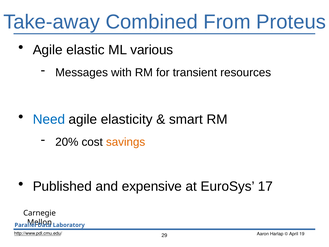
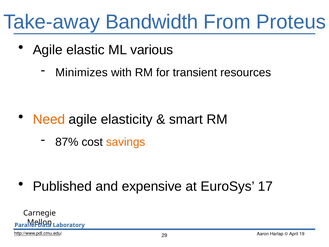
Combined: Combined -> Bandwidth
Messages: Messages -> Minimizes
Need colour: blue -> orange
20%: 20% -> 87%
